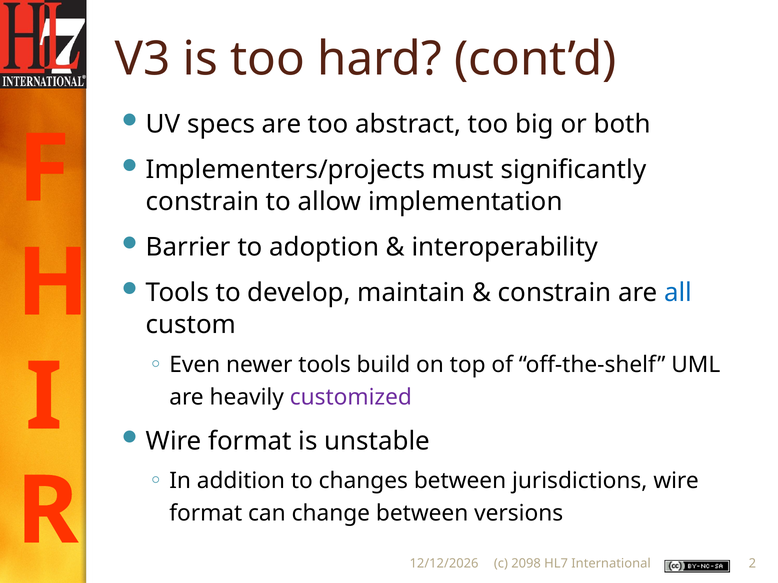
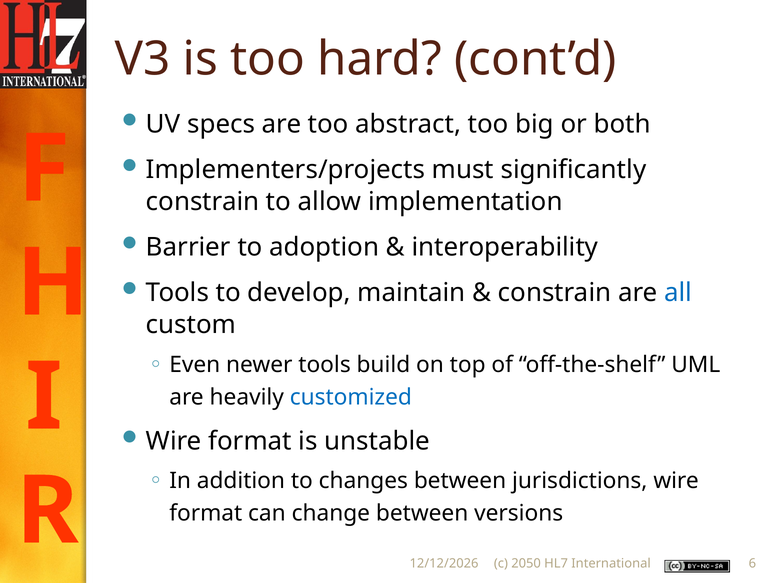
customized colour: purple -> blue
2098: 2098 -> 2050
2: 2 -> 6
